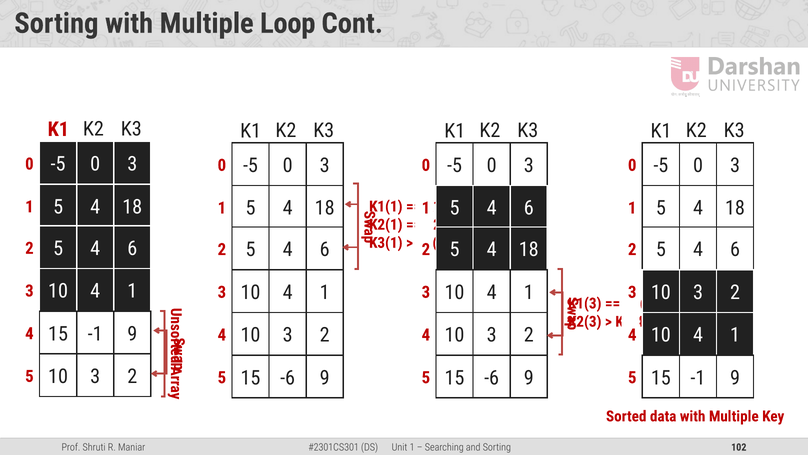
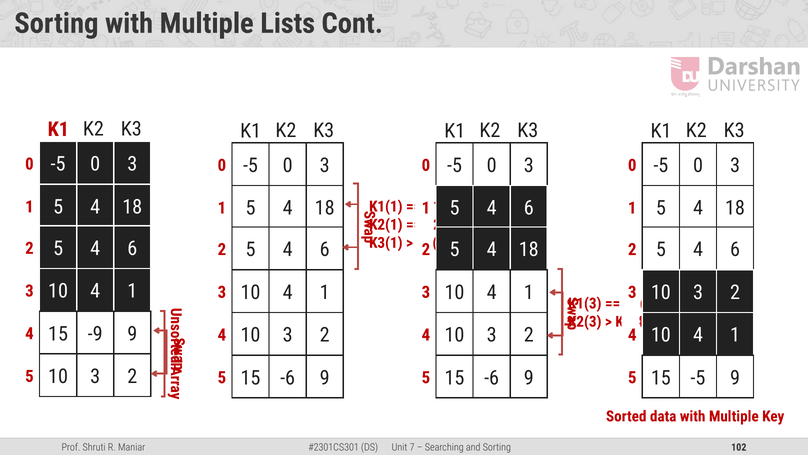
Loop: Loop -> Lists
-1 at (95, 334): -1 -> -9
-1 at (698, 377): -1 -> -5
1 at (412, 447): 1 -> 7
